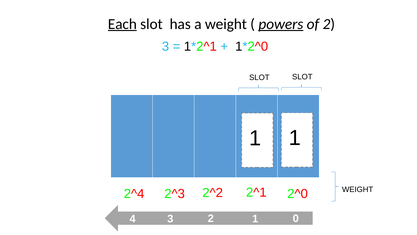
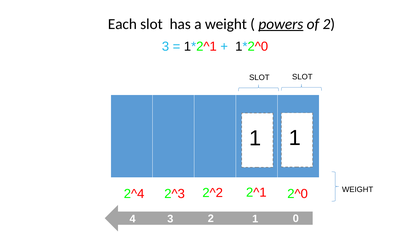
Each underline: present -> none
